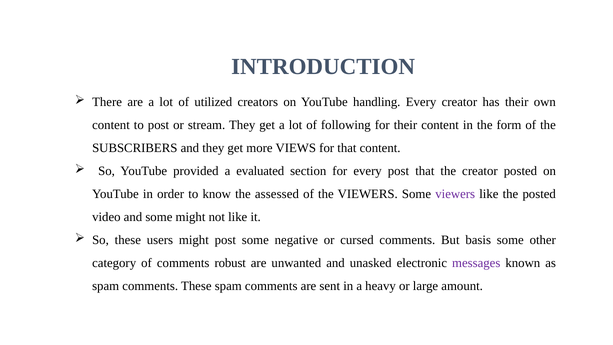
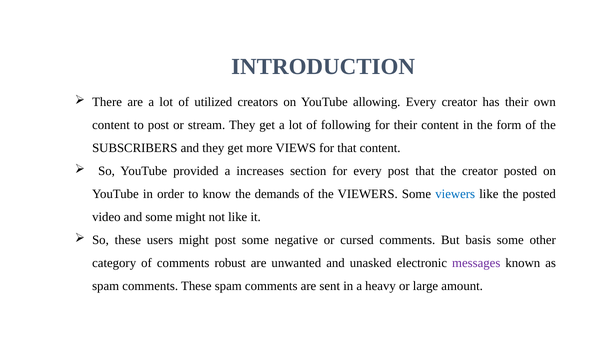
handling: handling -> allowing
evaluated: evaluated -> increases
assessed: assessed -> demands
viewers at (455, 194) colour: purple -> blue
